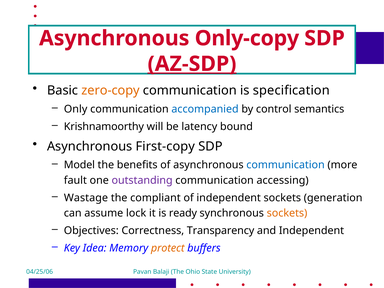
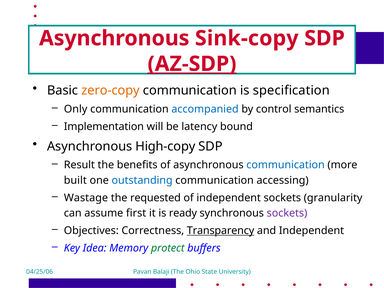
Only-copy: Only-copy -> Sink-copy
Krishnamoorthy: Krishnamoorthy -> Implementation
First-copy: First-copy -> High-copy
Model: Model -> Result
fault: fault -> built
outstanding colour: purple -> blue
compliant: compliant -> requested
generation: generation -> granularity
lock: lock -> first
sockets at (287, 213) colour: orange -> purple
Transparency underline: none -> present
protect colour: orange -> green
